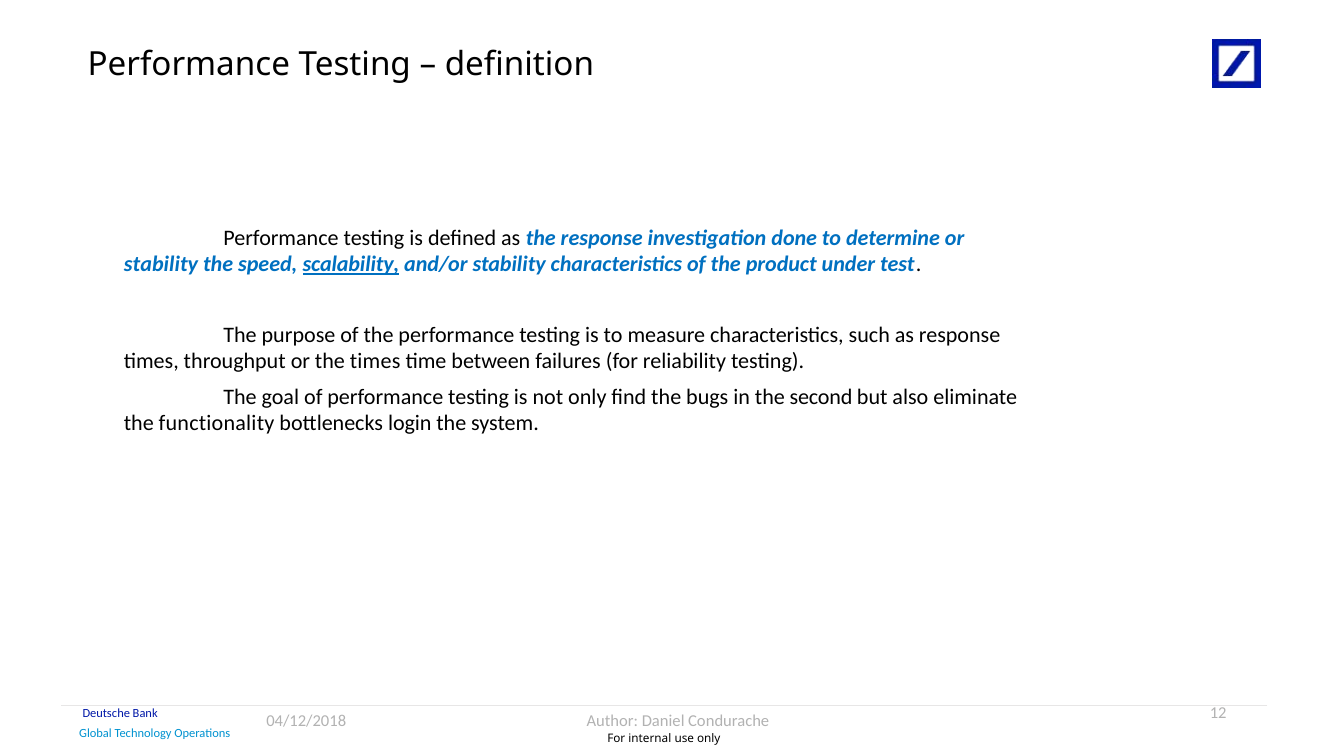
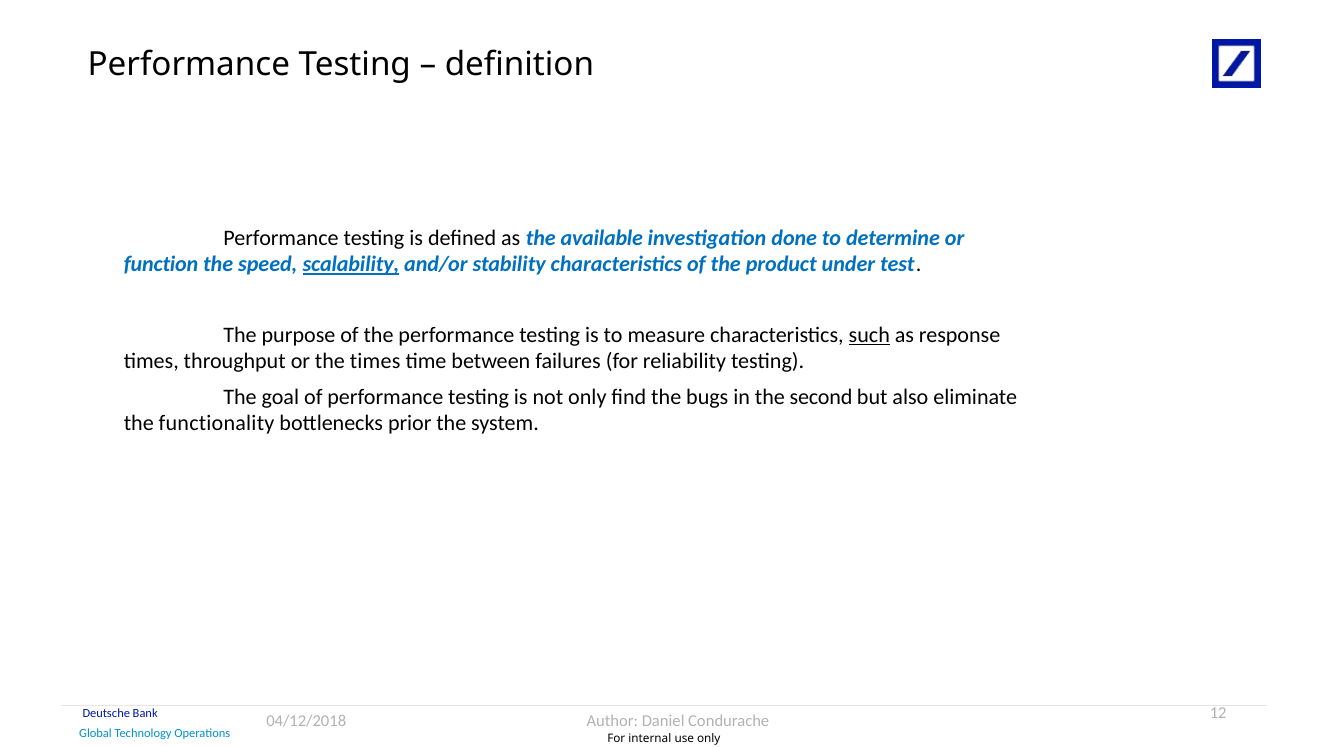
the response: response -> available
stability at (161, 264): stability -> function
such underline: none -> present
login: login -> prior
